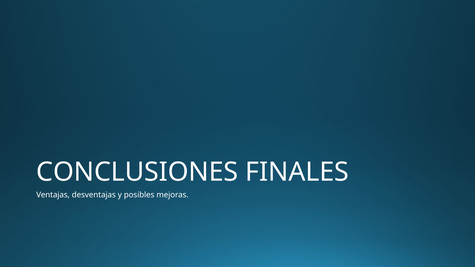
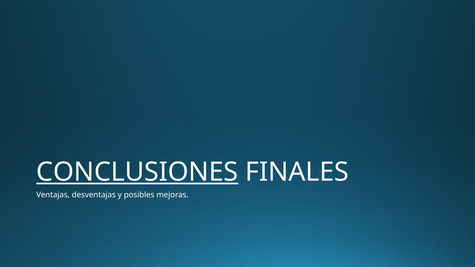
CONCLUSIONES underline: none -> present
